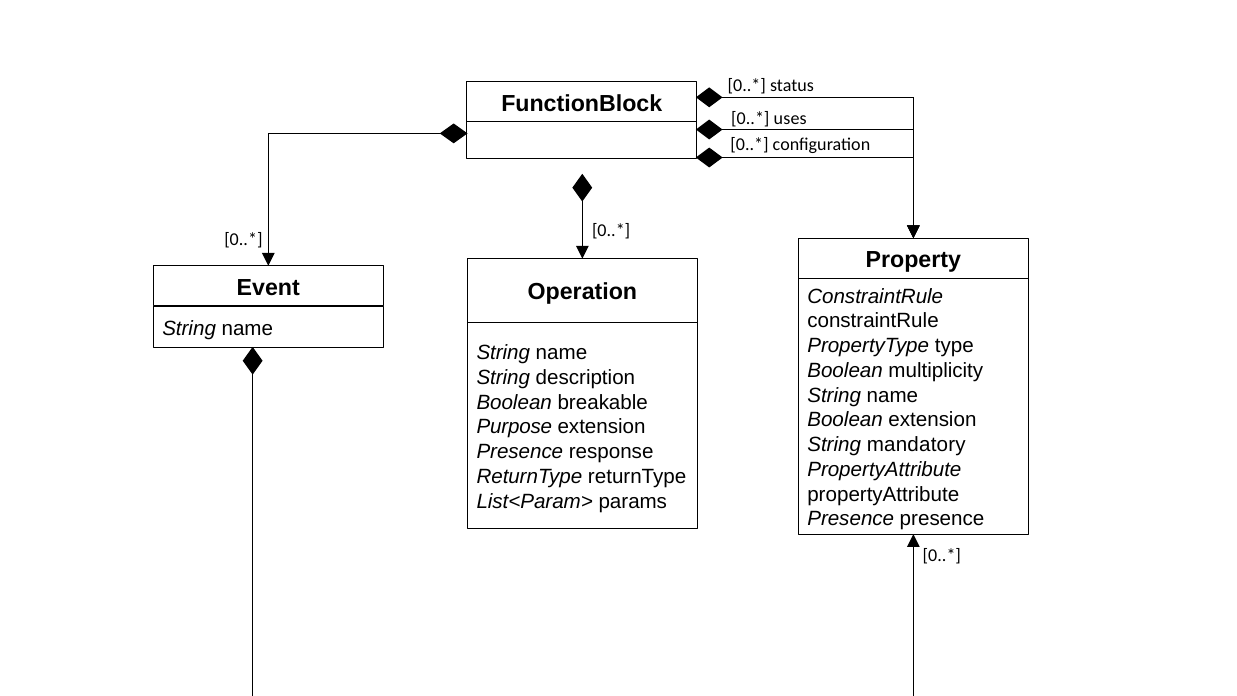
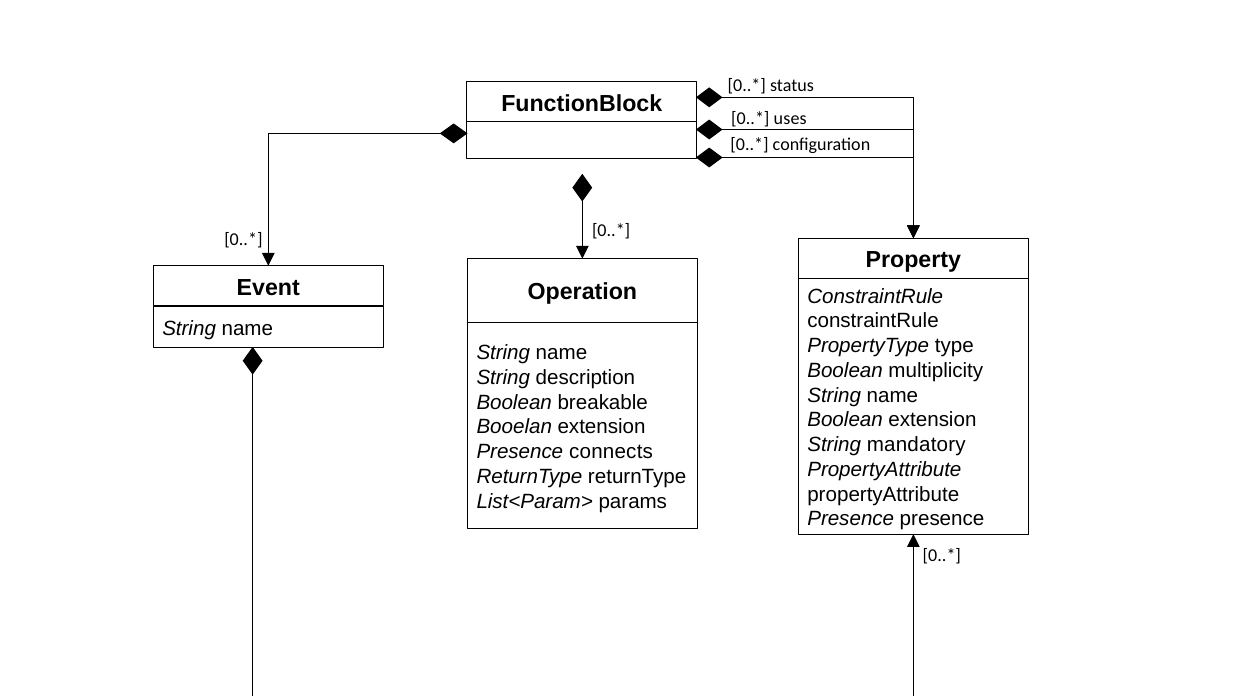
Purpose: Purpose -> Booelan
response: response -> connects
